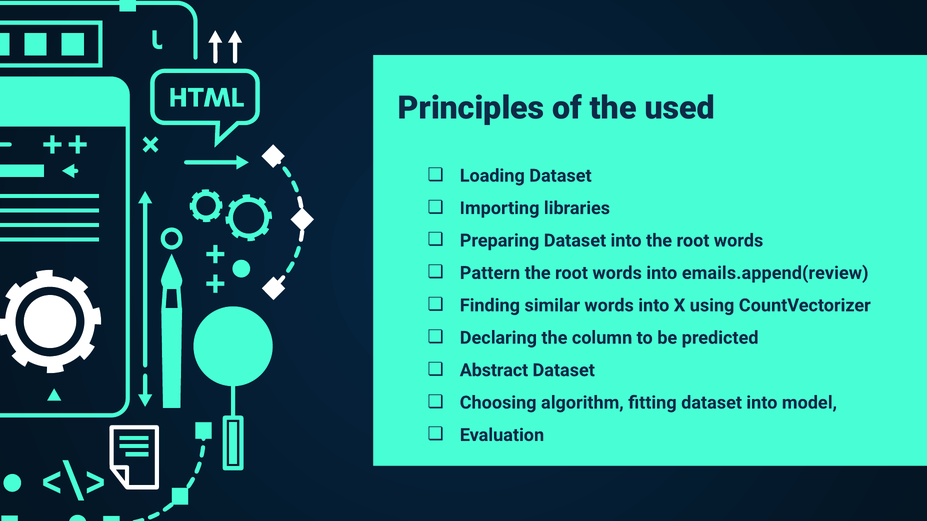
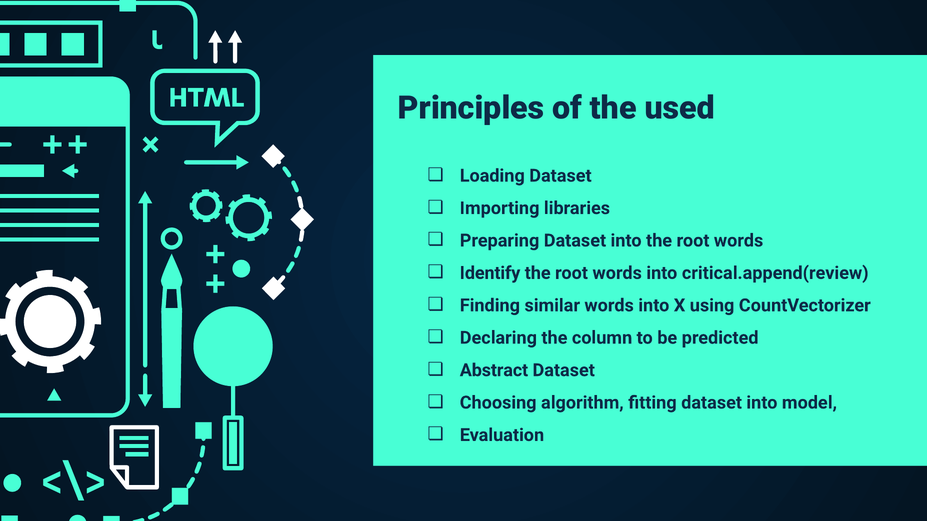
Pattern: Pattern -> Identify
emails.append(review: emails.append(review -> critical.append(review
